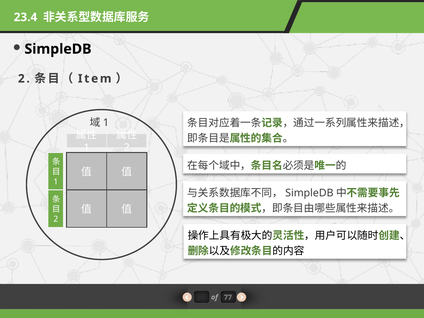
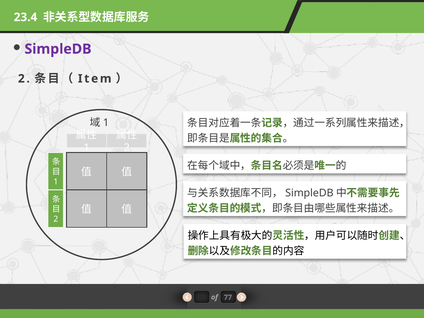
SimpleDB colour: black -> purple
